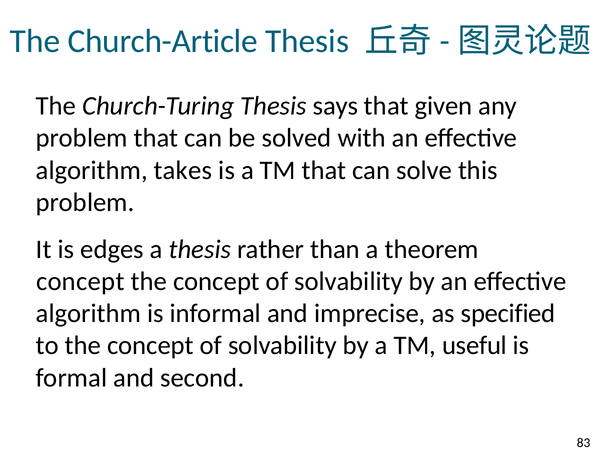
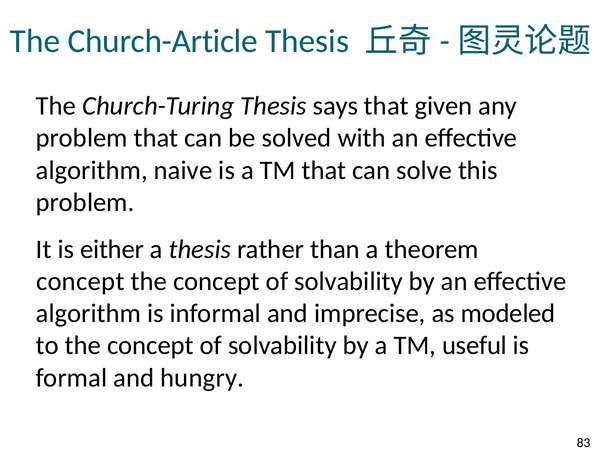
takes: takes -> naive
edges: edges -> either
specified: specified -> modeled
second: second -> hungry
